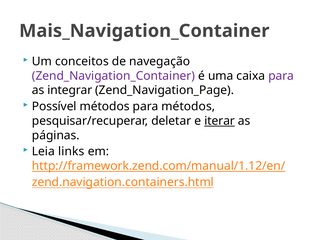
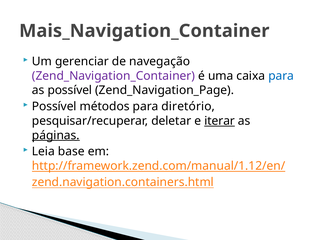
conceitos: conceitos -> gerenciar
para at (281, 76) colour: purple -> blue
as integrar: integrar -> possível
para métodos: métodos -> diretório
páginas underline: none -> present
links: links -> base
